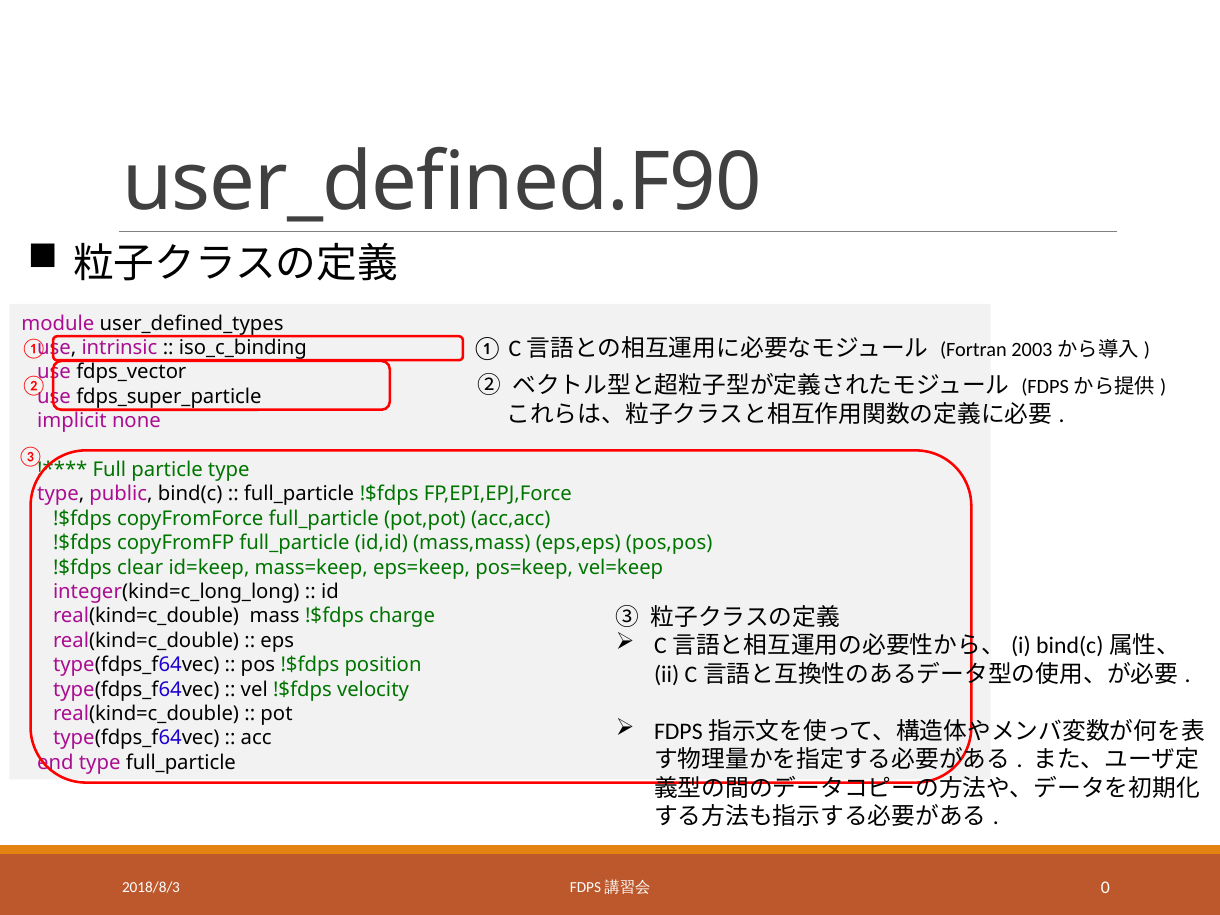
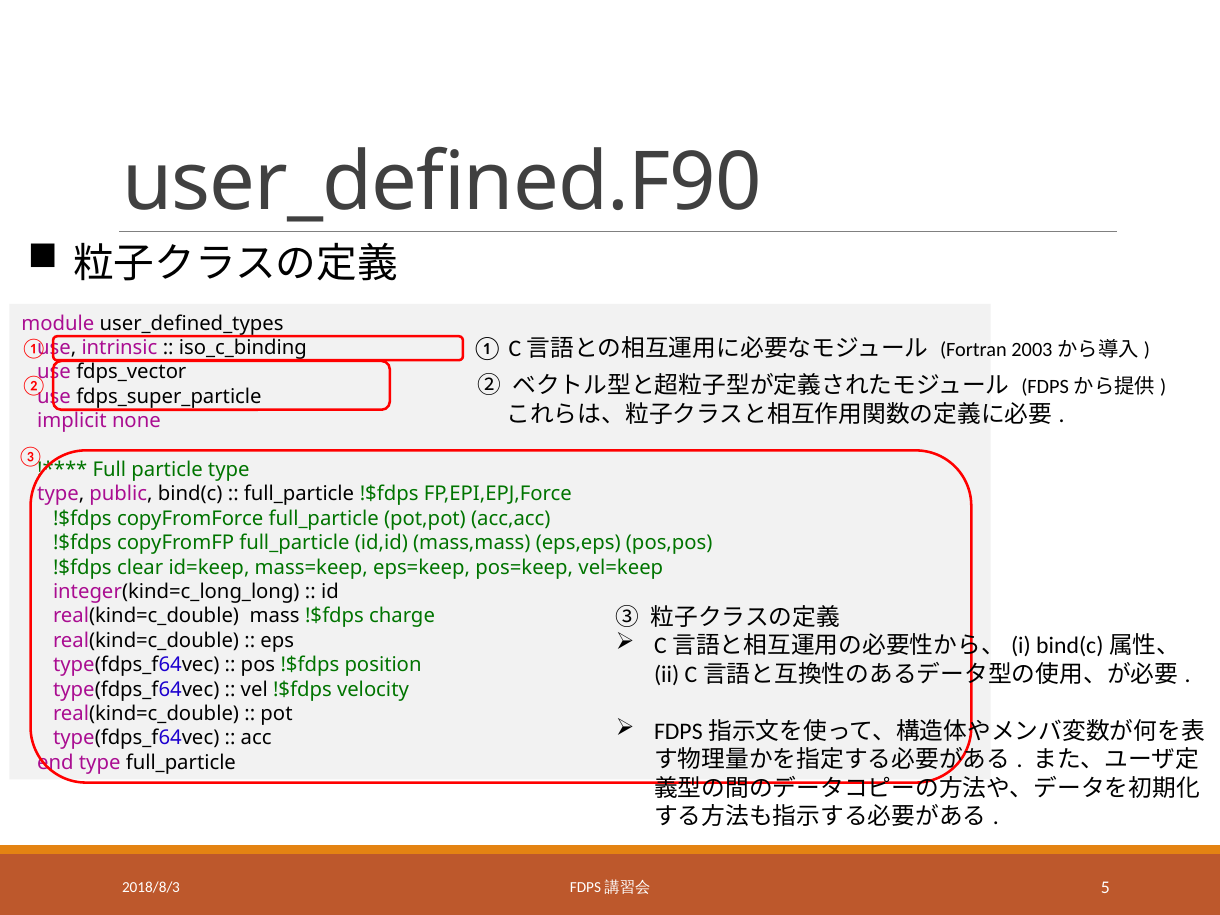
0: 0 -> 5
